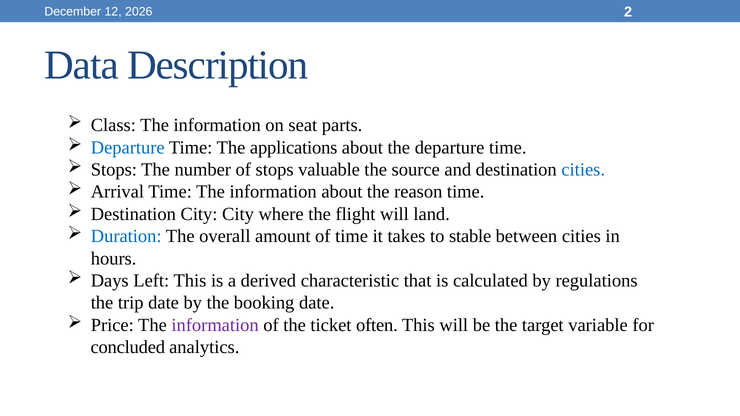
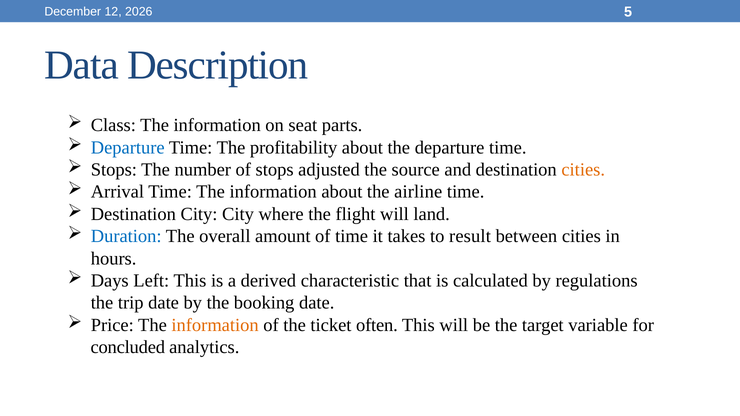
2: 2 -> 5
applications: applications -> profitability
valuable: valuable -> adjusted
cities at (583, 170) colour: blue -> orange
reason: reason -> airline
stable: stable -> result
information at (215, 325) colour: purple -> orange
